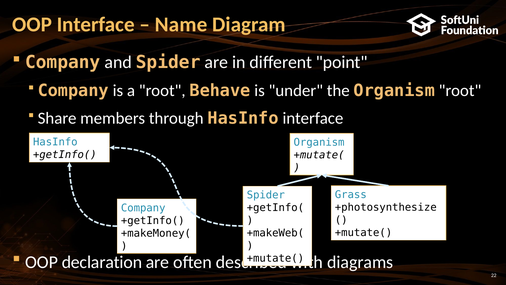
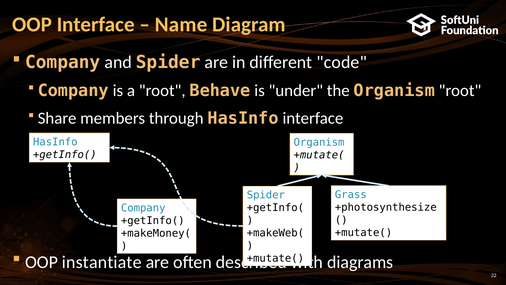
point: point -> code
declaration: declaration -> instantiate
